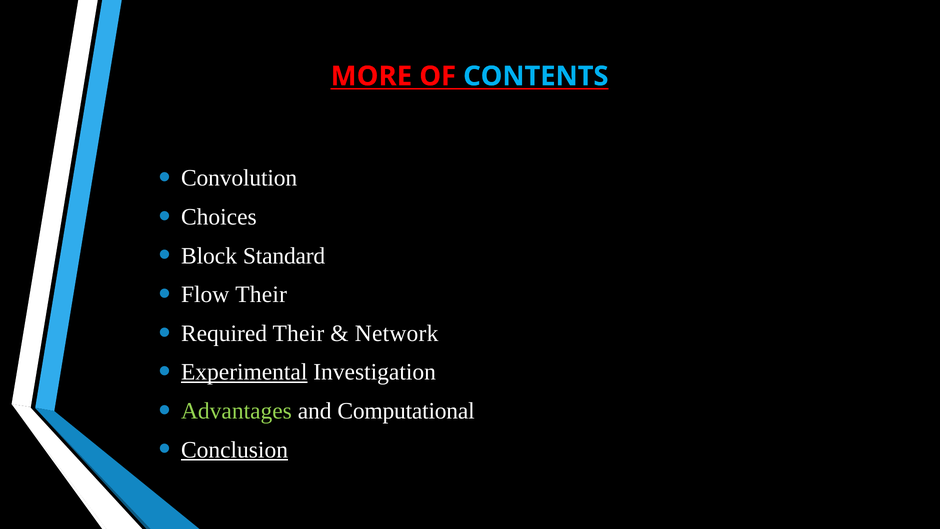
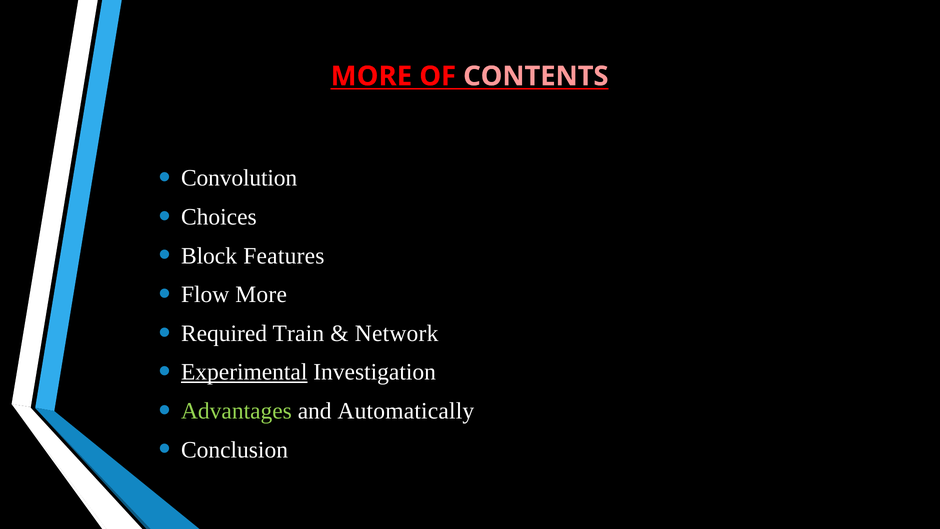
CONTENTS colour: light blue -> pink
Standard: Standard -> Features
Flow Their: Their -> More
Required Their: Their -> Train
Computational: Computational -> Automatically
Conclusion underline: present -> none
